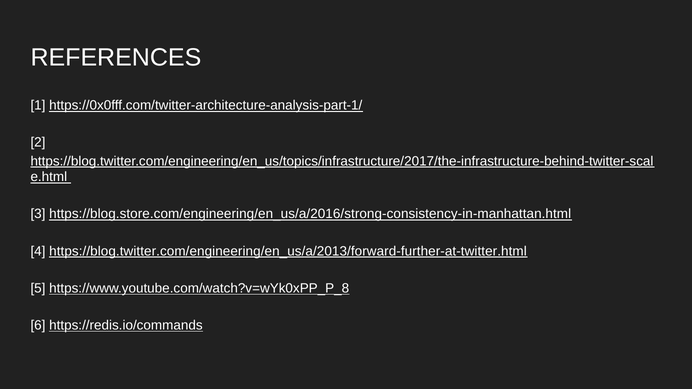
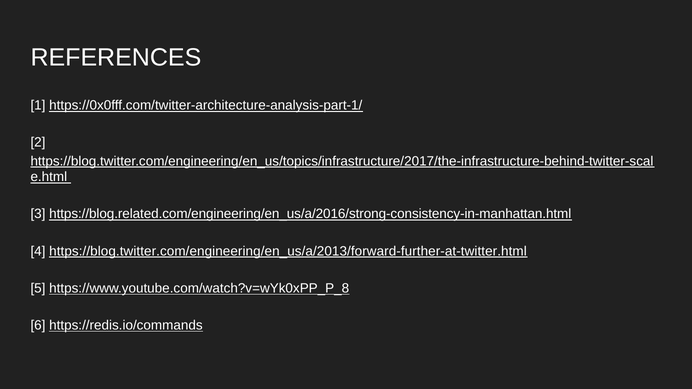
https://blog.store.com/engineering/en_us/a/2016/strong-consistency-in-manhattan.html: https://blog.store.com/engineering/en_us/a/2016/strong-consistency-in-manhattan.html -> https://blog.related.com/engineering/en_us/a/2016/strong-consistency-in-manhattan.html
